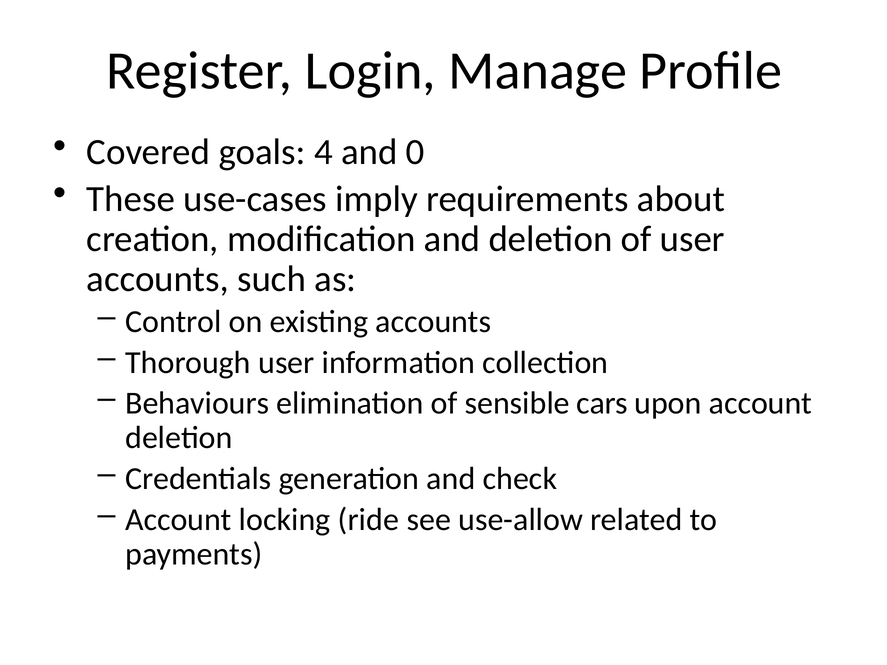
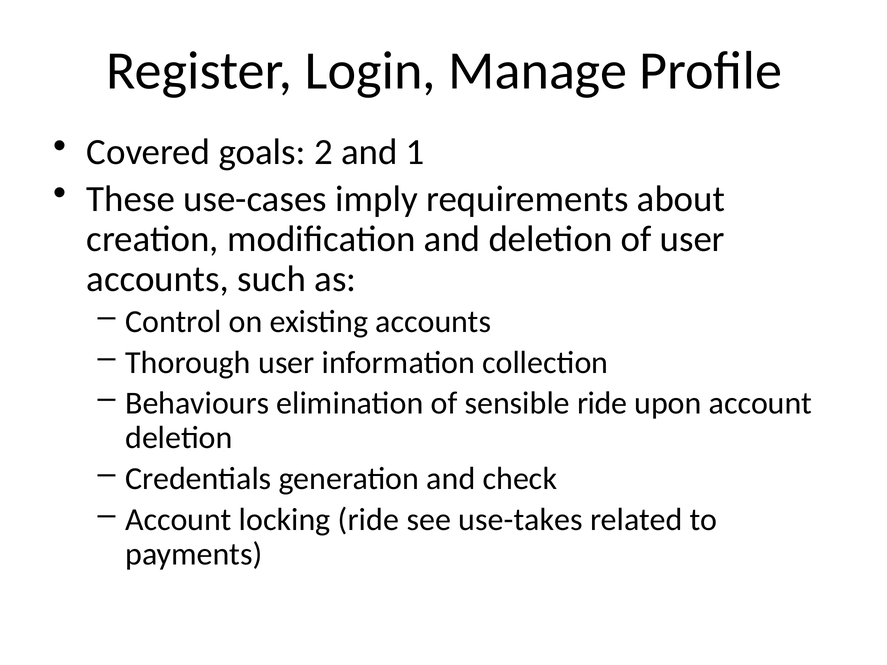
4: 4 -> 2
0: 0 -> 1
sensible cars: cars -> ride
use-allow: use-allow -> use-takes
